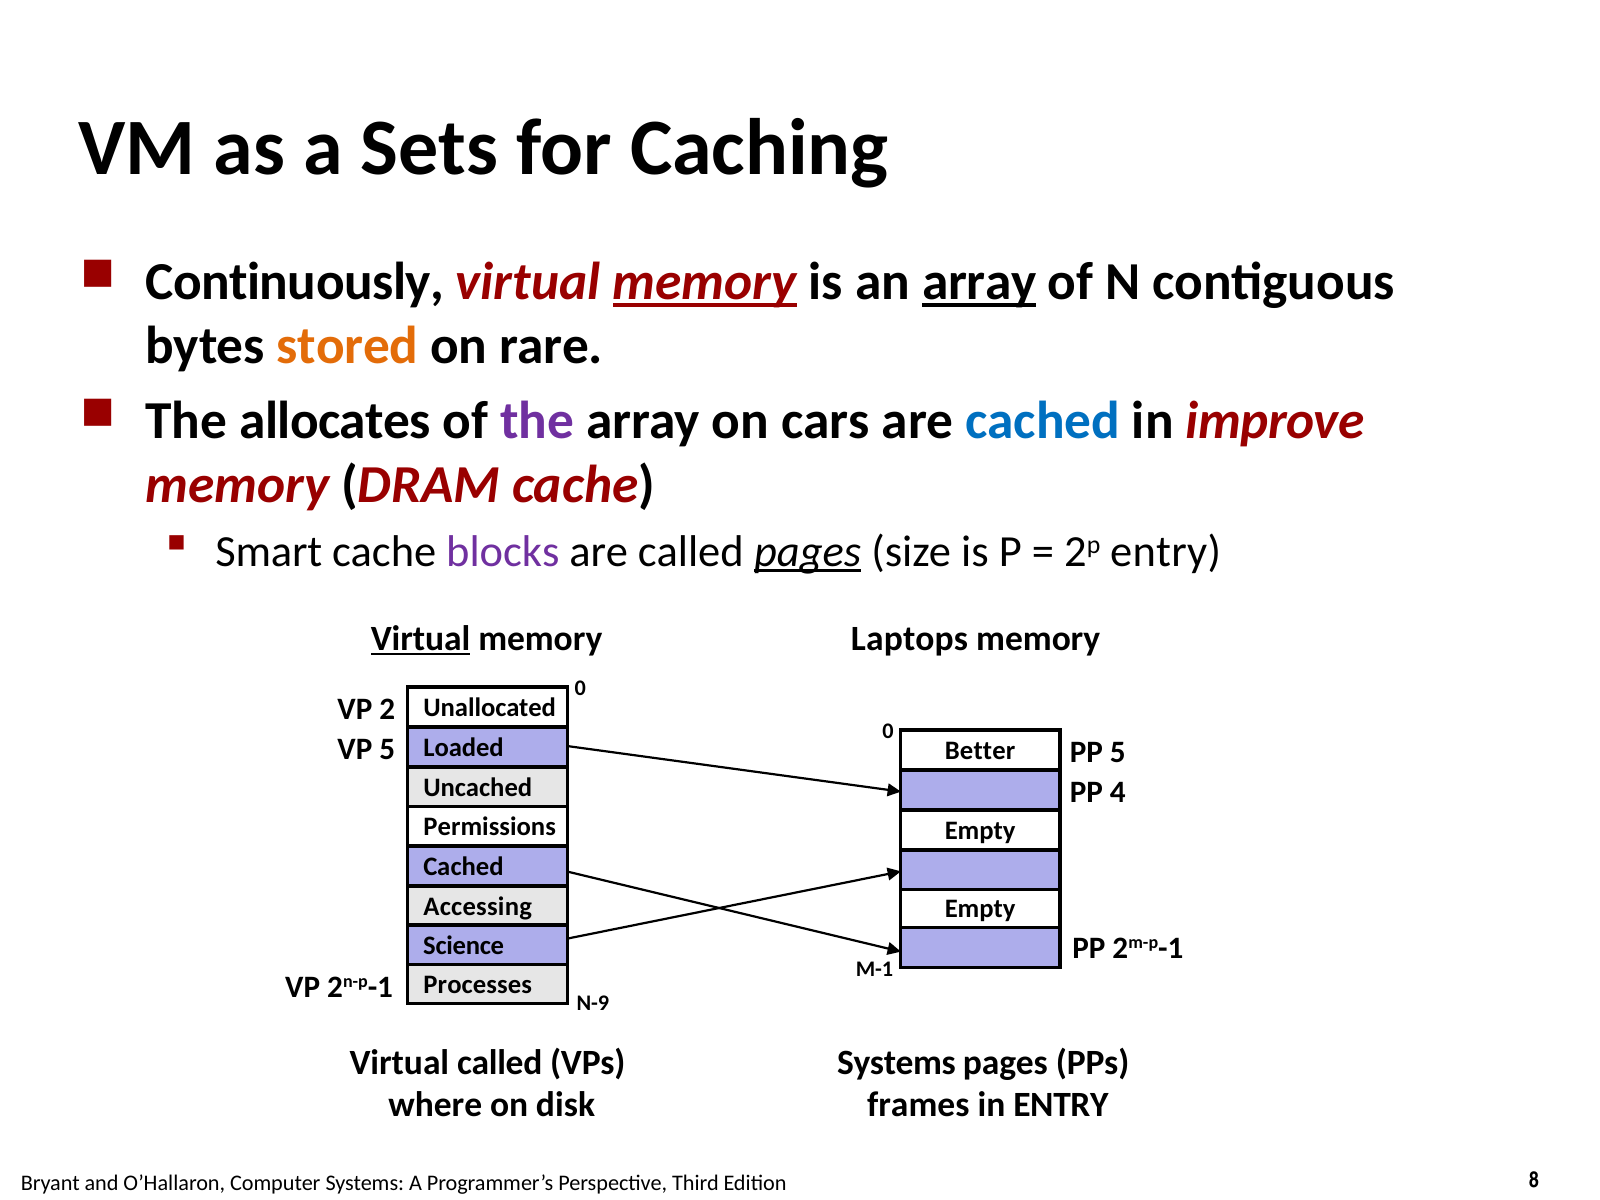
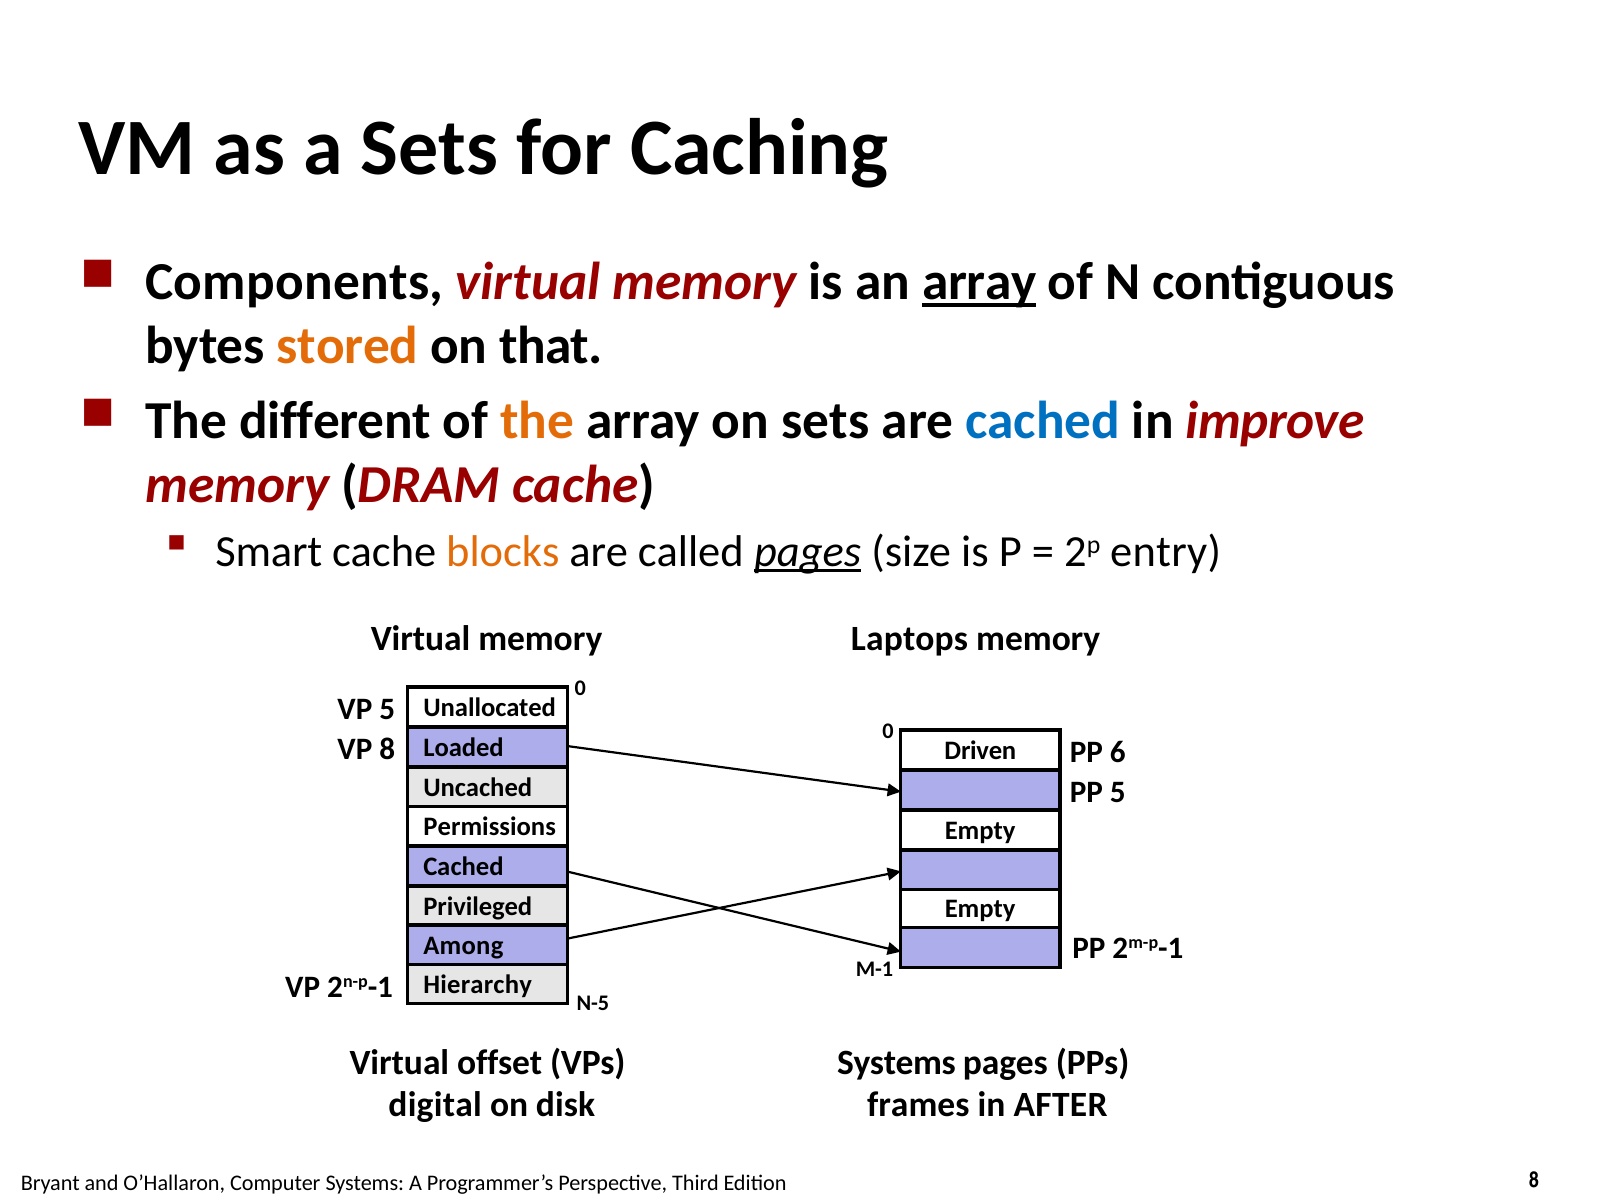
Continuously: Continuously -> Components
memory at (705, 282) underline: present -> none
rare: rare -> that
allocates: allocates -> different
the at (537, 421) colour: purple -> orange
on cars: cars -> sets
blocks colour: purple -> orange
Virtual at (421, 639) underline: present -> none
VP 2: 2 -> 5
VP 5: 5 -> 8
PP 5: 5 -> 6
Better: Better -> Driven
PP 4: 4 -> 5
Accessing: Accessing -> Privileged
Science: Science -> Among
Processes: Processes -> Hierarchy
N-9: N-9 -> N-5
Virtual called: called -> offset
where: where -> digital
in ENTRY: ENTRY -> AFTER
